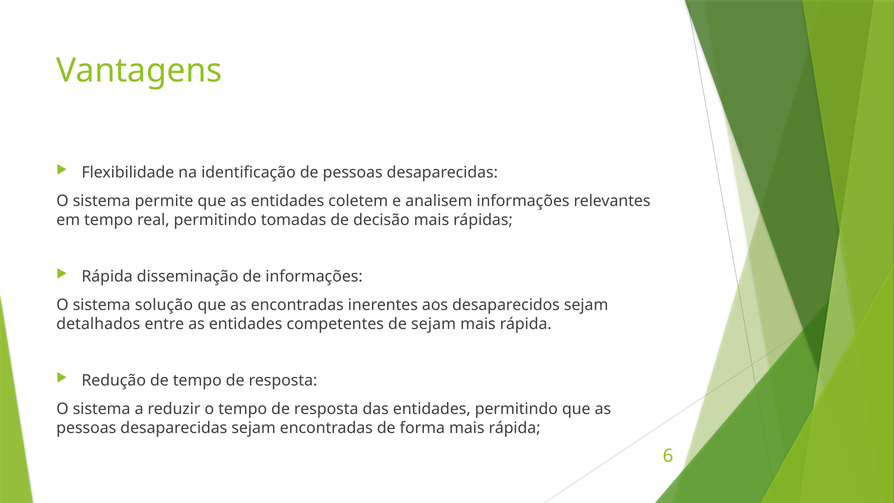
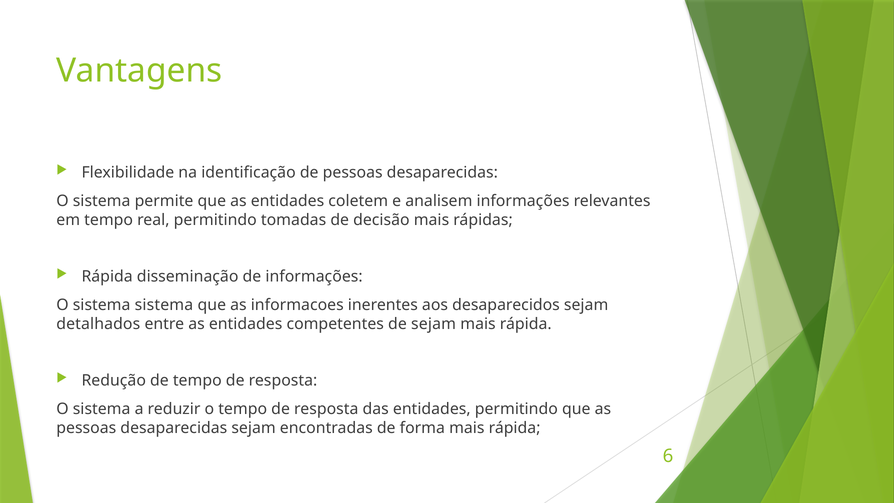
sistema solução: solução -> sistema
as encontradas: encontradas -> informacoes
